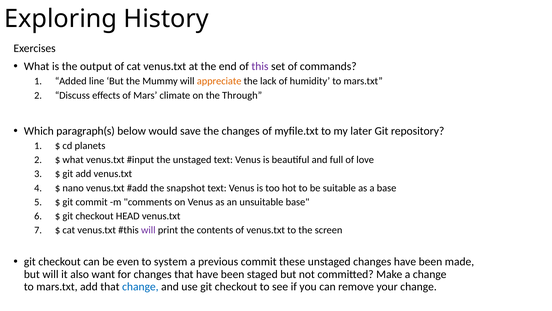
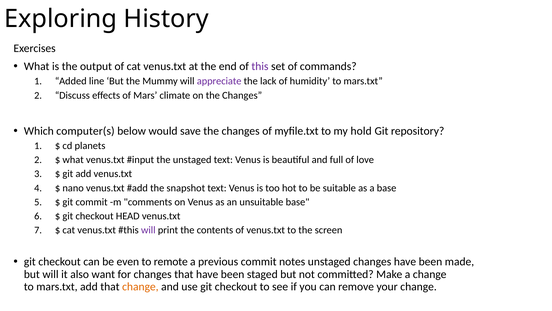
appreciate colour: orange -> purple
on the Through: Through -> Changes
paragraph(s: paragraph(s -> computer(s
later: later -> hold
system: system -> remote
these: these -> notes
change at (140, 286) colour: blue -> orange
